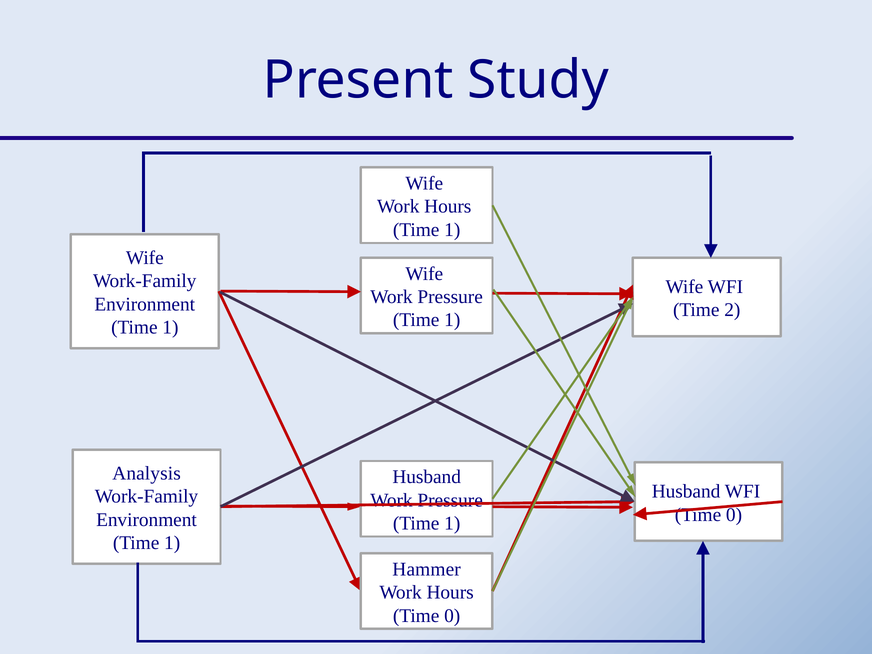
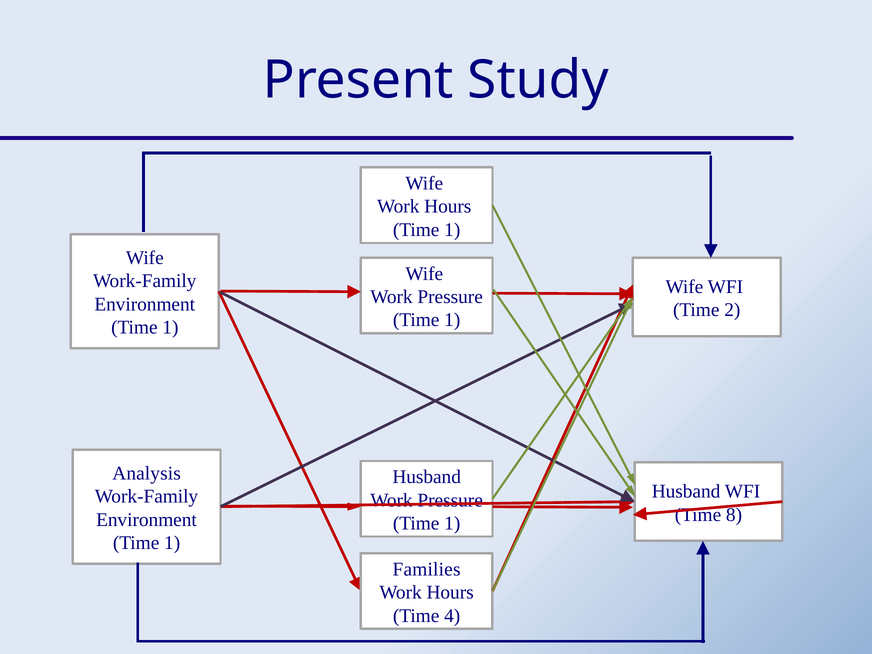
0 at (734, 515): 0 -> 8
Hammer: Hammer -> Families
0 at (452, 616): 0 -> 4
